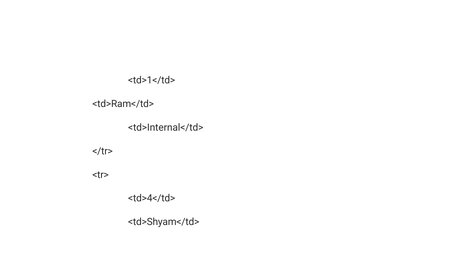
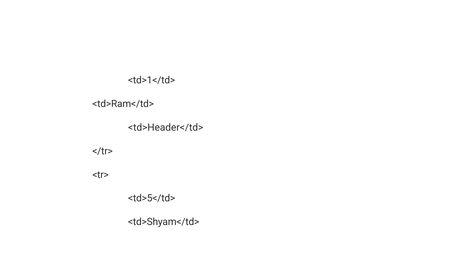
<td>Internal</td>: <td>Internal</td> -> <td>Header</td>
<td>4</td>: <td>4</td> -> <td>5</td>
